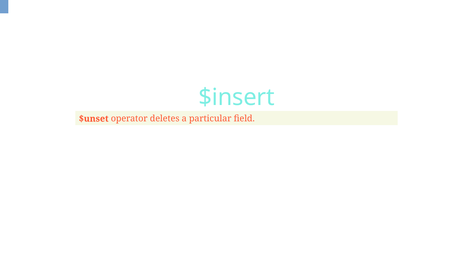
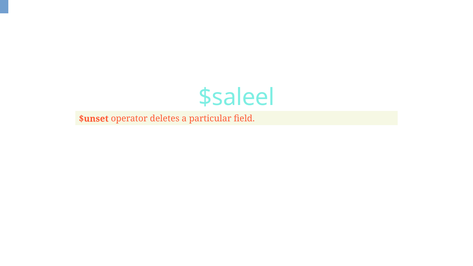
$insert: $insert -> $saleel
